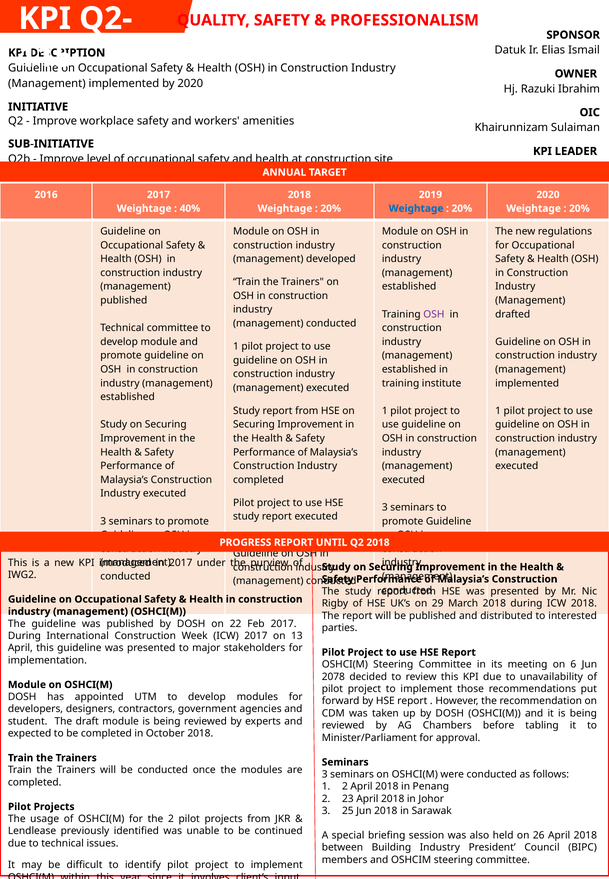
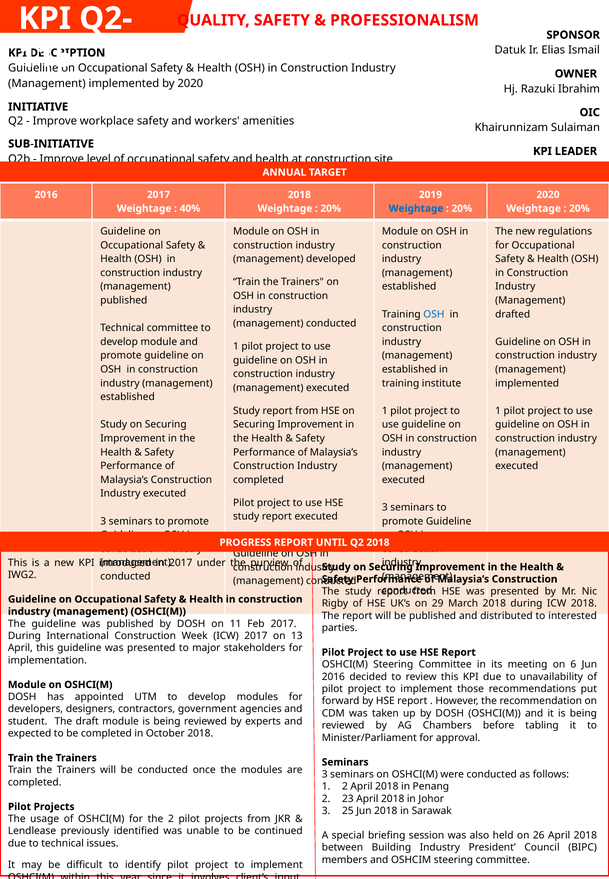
OSH at (434, 314) colour: purple -> blue
22: 22 -> 11
2078 at (333, 677): 2078 -> 2016
